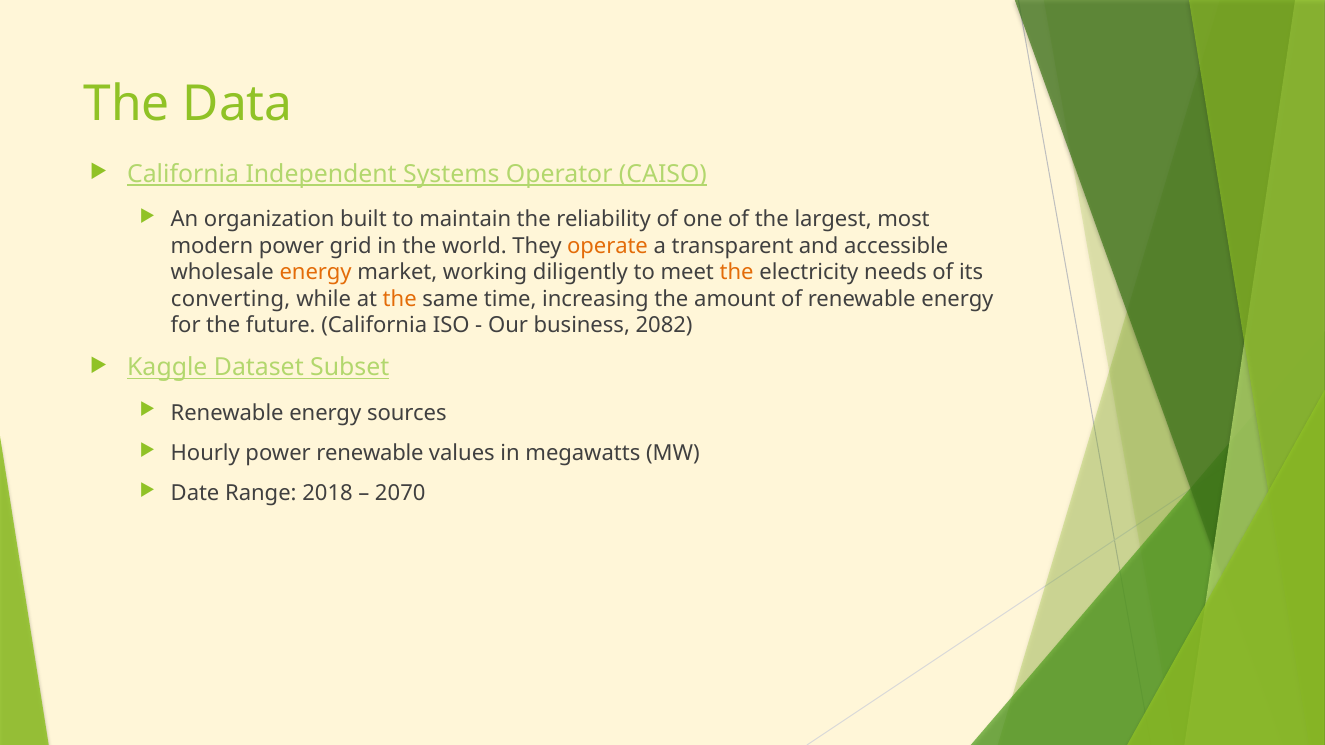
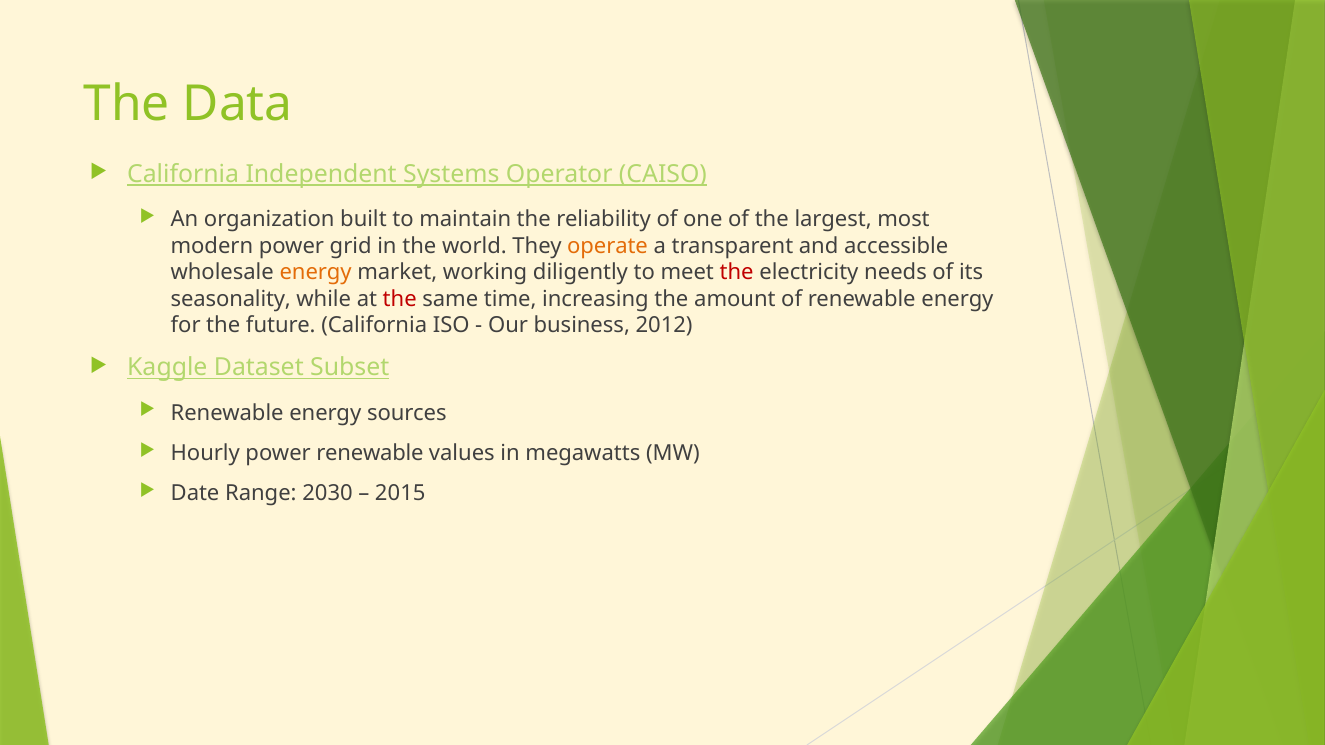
the at (737, 272) colour: orange -> red
converting: converting -> seasonality
the at (400, 299) colour: orange -> red
2082: 2082 -> 2012
2018: 2018 -> 2030
2070: 2070 -> 2015
